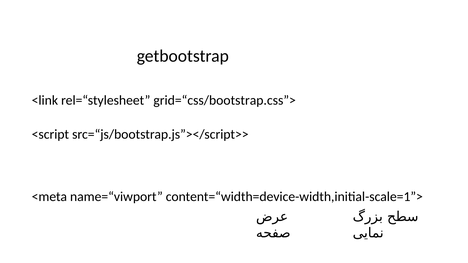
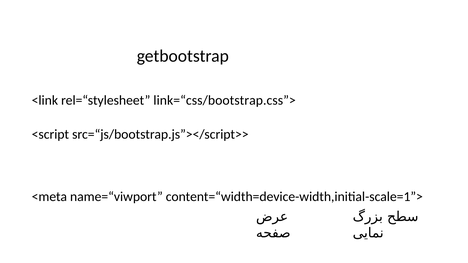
grid=“css/bootstrap.css”>: grid=“css/bootstrap.css”> -> link=“css/bootstrap.css”>
